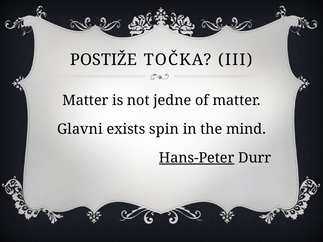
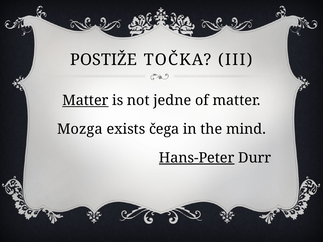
Matter at (85, 101) underline: none -> present
Glavni: Glavni -> Mozga
spin: spin -> čega
